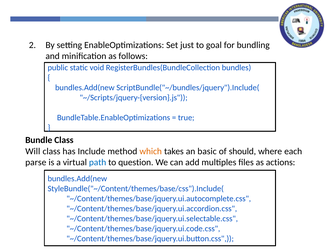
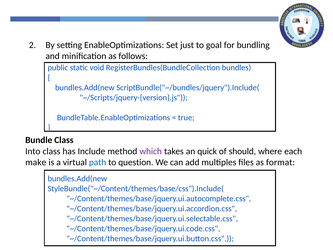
Will: Will -> Into
which colour: orange -> purple
basic: basic -> quick
parse: parse -> make
actions: actions -> format
